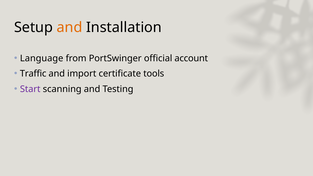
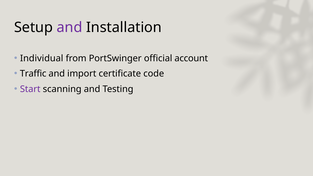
and at (70, 27) colour: orange -> purple
Language: Language -> Individual
tools: tools -> code
